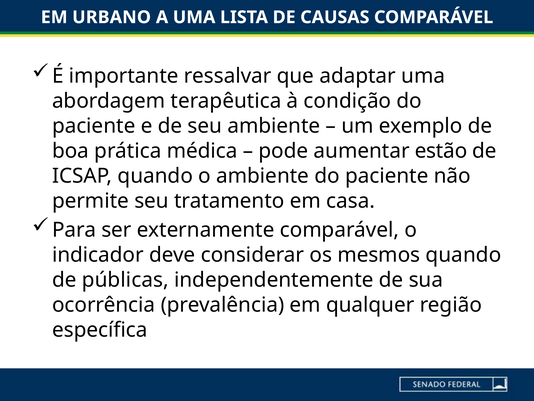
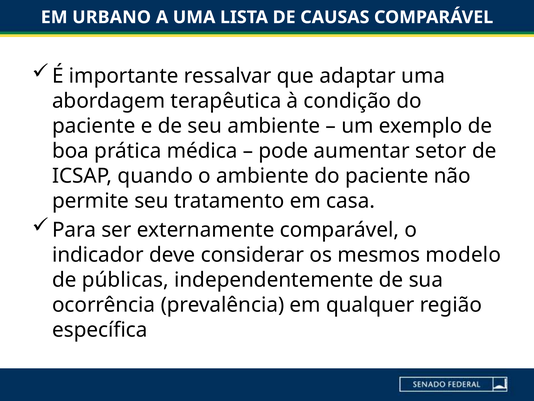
estão: estão -> setor
mesmos quando: quando -> modelo
